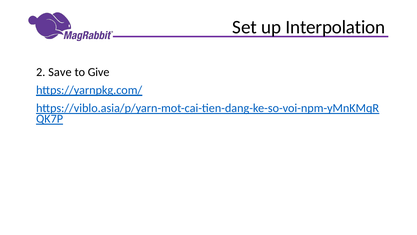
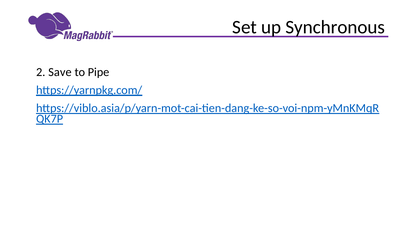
Interpolation: Interpolation -> Synchronous
Give: Give -> Pipe
